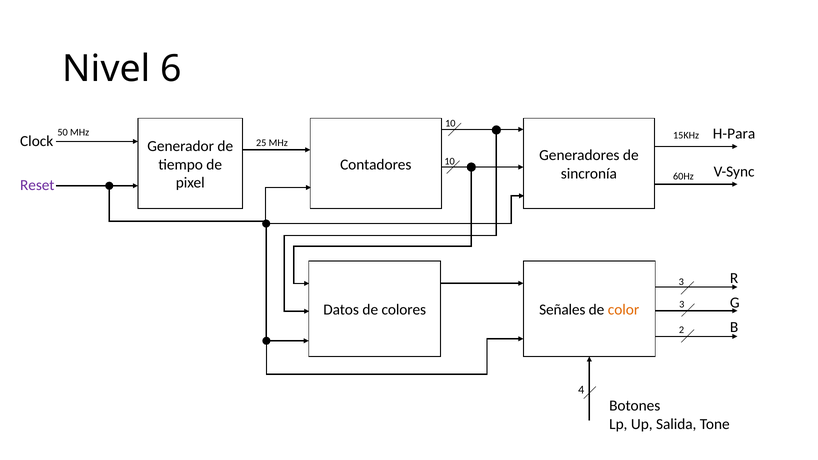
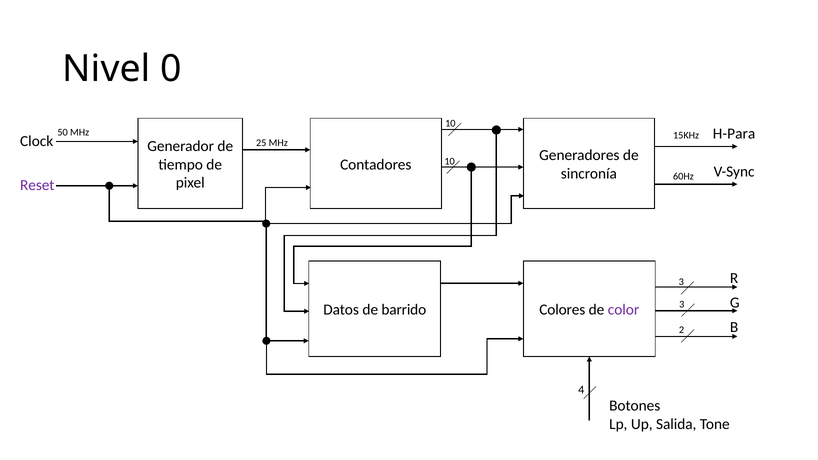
6: 6 -> 0
colores: colores -> barrido
Señales: Señales -> Colores
color colour: orange -> purple
